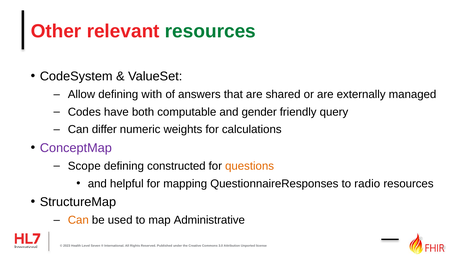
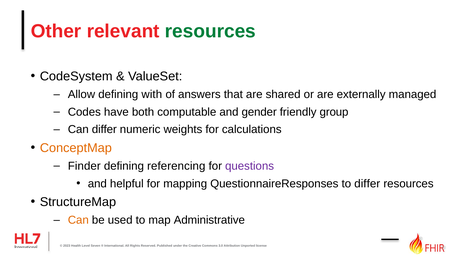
query: query -> group
ConceptMap colour: purple -> orange
Scope: Scope -> Finder
constructed: constructed -> referencing
questions colour: orange -> purple
to radio: radio -> differ
